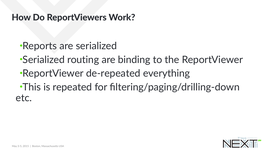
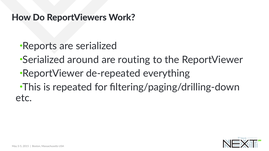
routing: routing -> around
binding: binding -> routing
